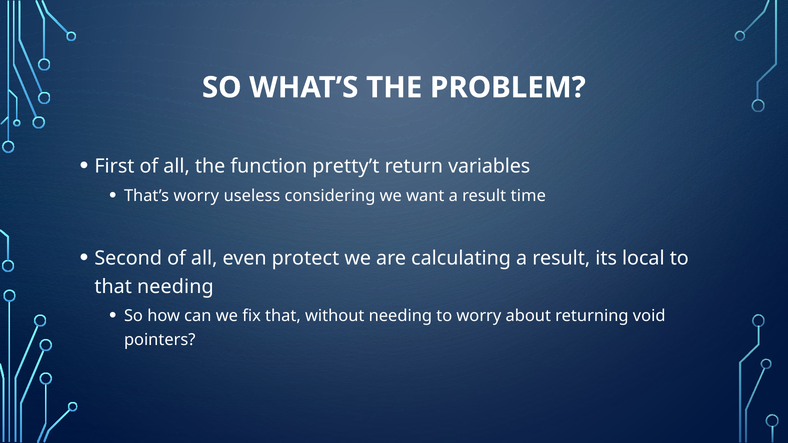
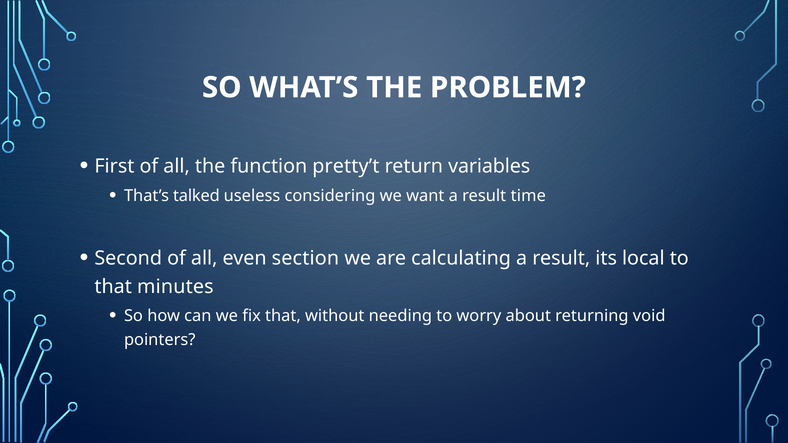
That’s worry: worry -> talked
protect: protect -> section
that needing: needing -> minutes
